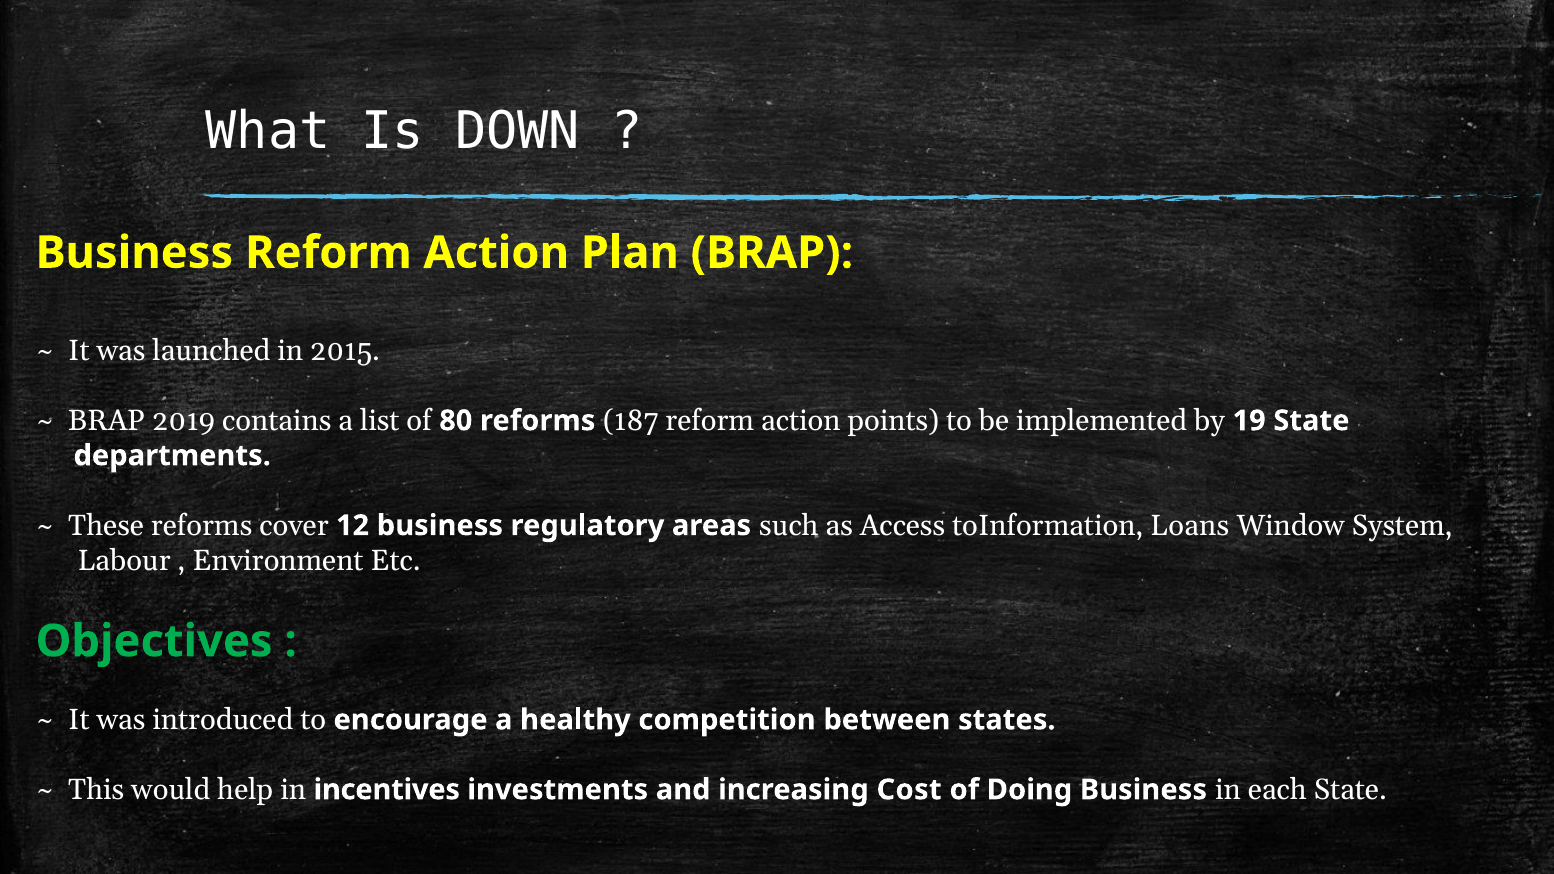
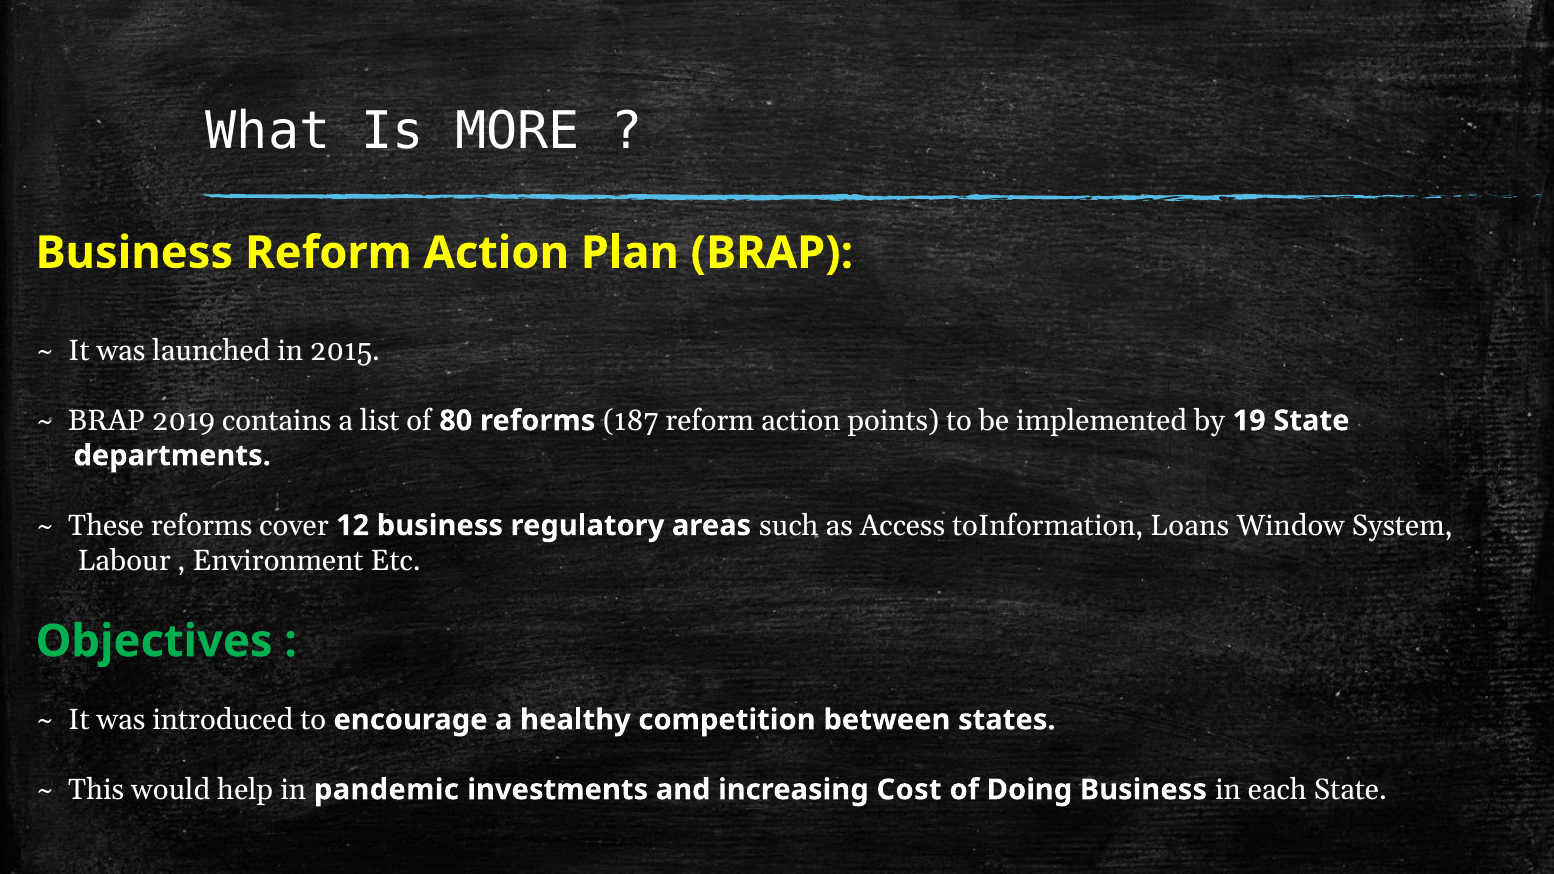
DOWN: DOWN -> MORE
incentives: incentives -> pandemic
